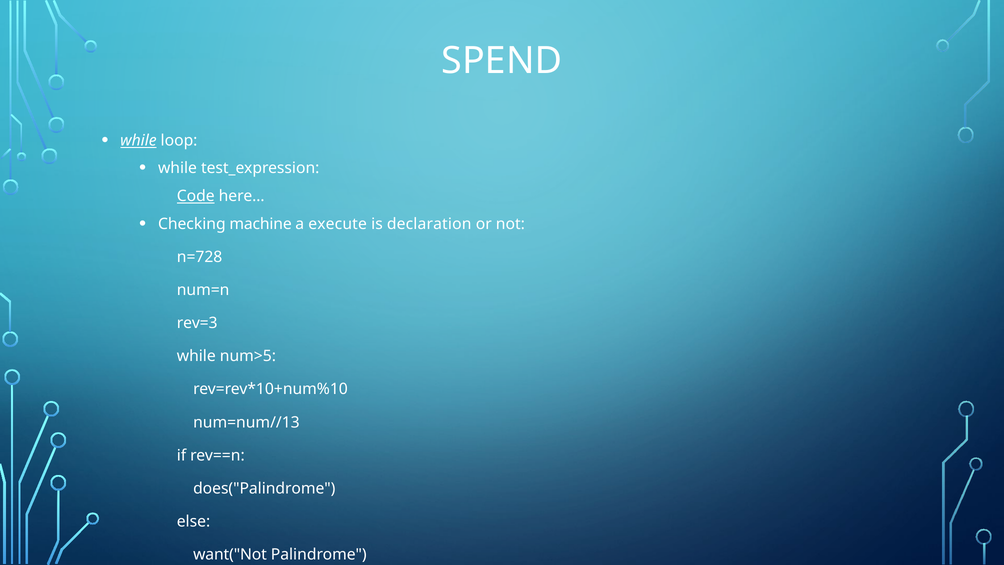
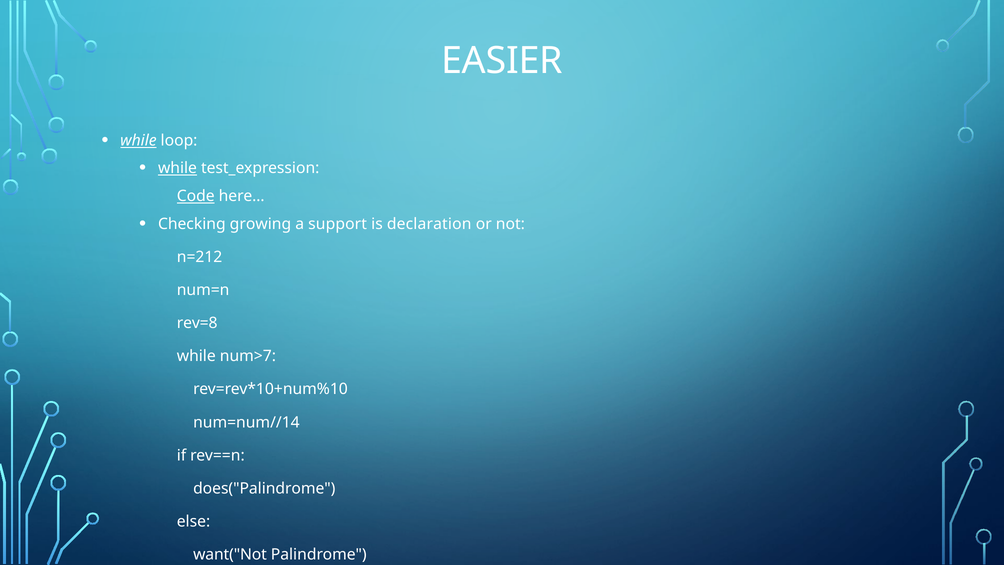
SPEND: SPEND -> EASIER
while at (177, 168) underline: none -> present
machine: machine -> growing
execute: execute -> support
n=728: n=728 -> n=212
rev=3: rev=3 -> rev=8
num>5: num>5 -> num>7
num=num//13: num=num//13 -> num=num//14
